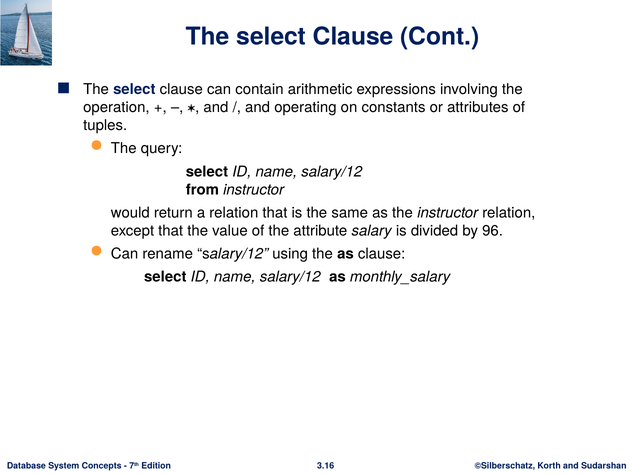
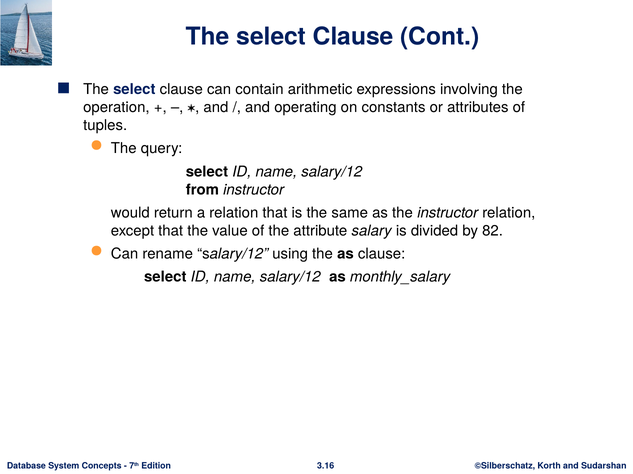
96: 96 -> 82
